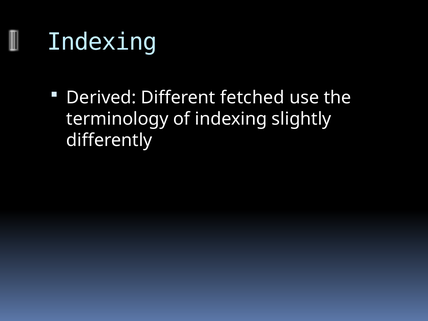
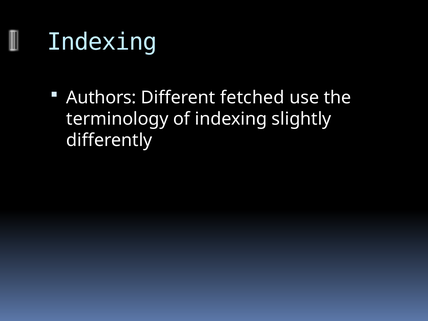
Derived: Derived -> Authors
